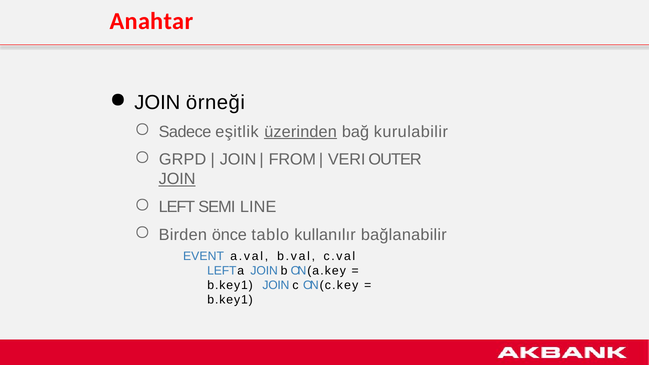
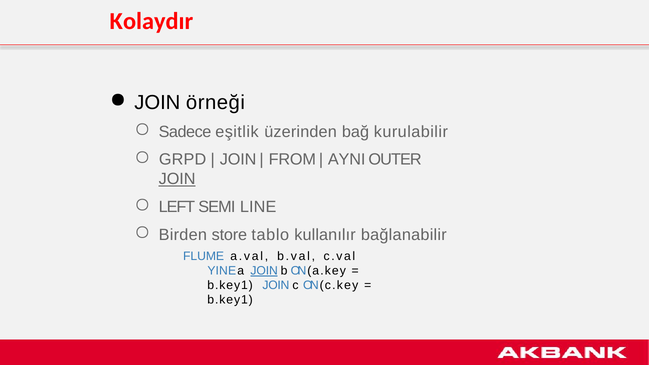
Anahtar: Anahtar -> Kolaydır
üzerinden underline: present -> none
VERI: VERI -> AYNI
önce: önce -> store
EVENT: EVENT -> FLUME
LEFT at (222, 271): LEFT -> YINE
JOIN at (264, 271) underline: none -> present
